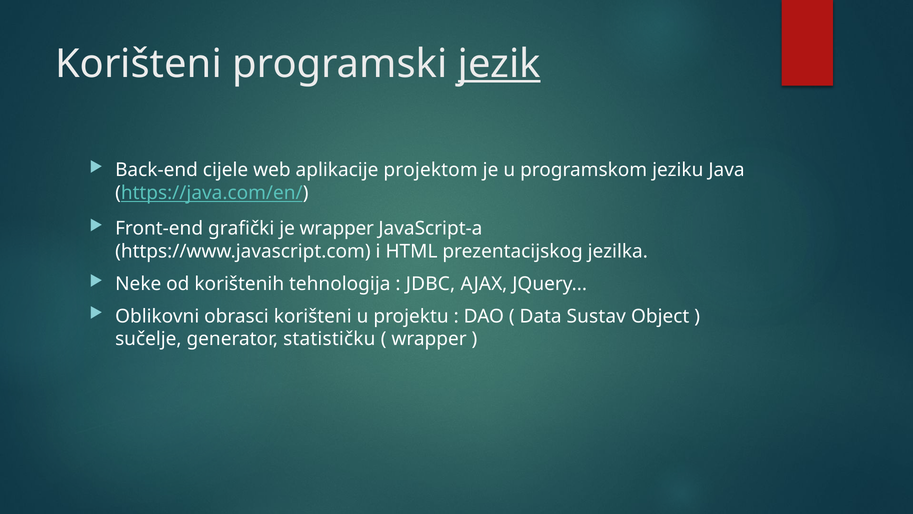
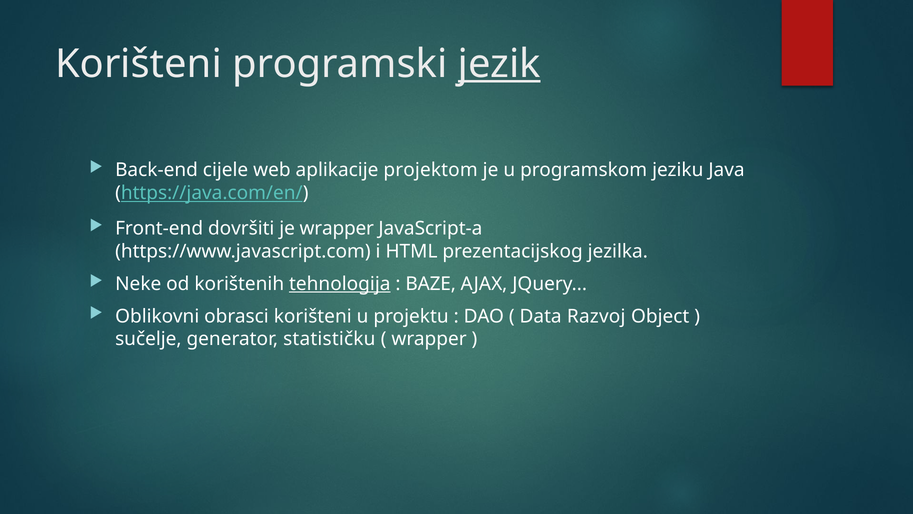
grafički: grafički -> dovršiti
tehnologija underline: none -> present
JDBC: JDBC -> BAZE
Sustav: Sustav -> Razvoj
